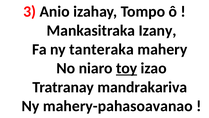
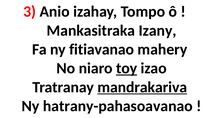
tanteraka: tanteraka -> fitiavanao
mandrakariva underline: none -> present
mahery-pahasoavanao: mahery-pahasoavanao -> hatrany-pahasoavanao
